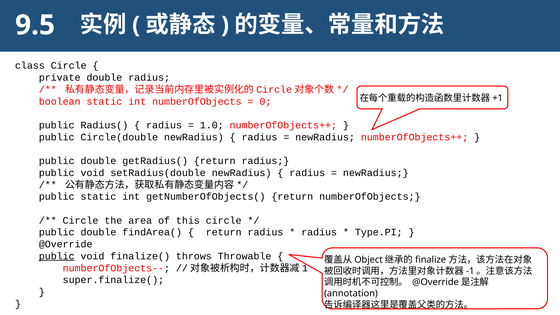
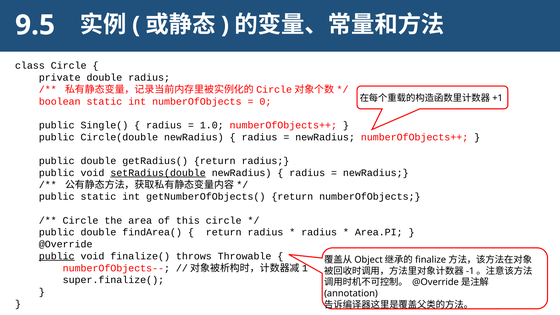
Radius(: Radius( -> Single(
setRadius(double underline: none -> present
Type.PI: Type.PI -> Area.PI
